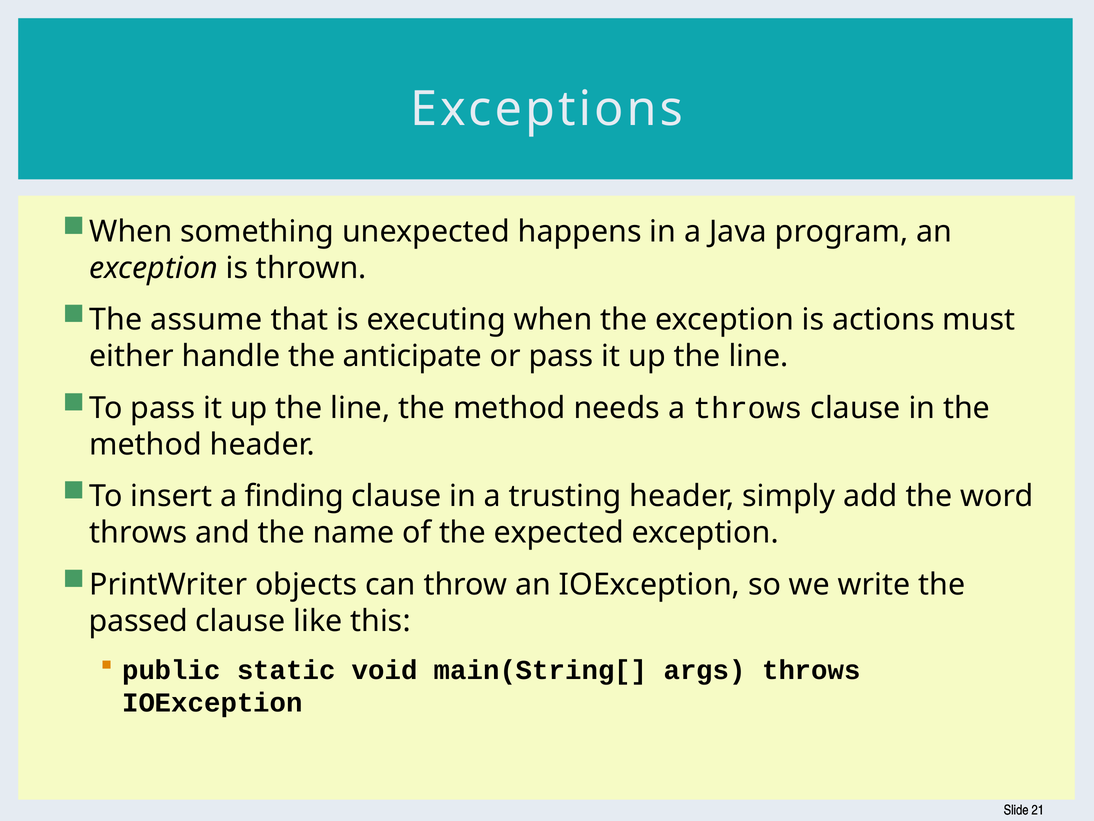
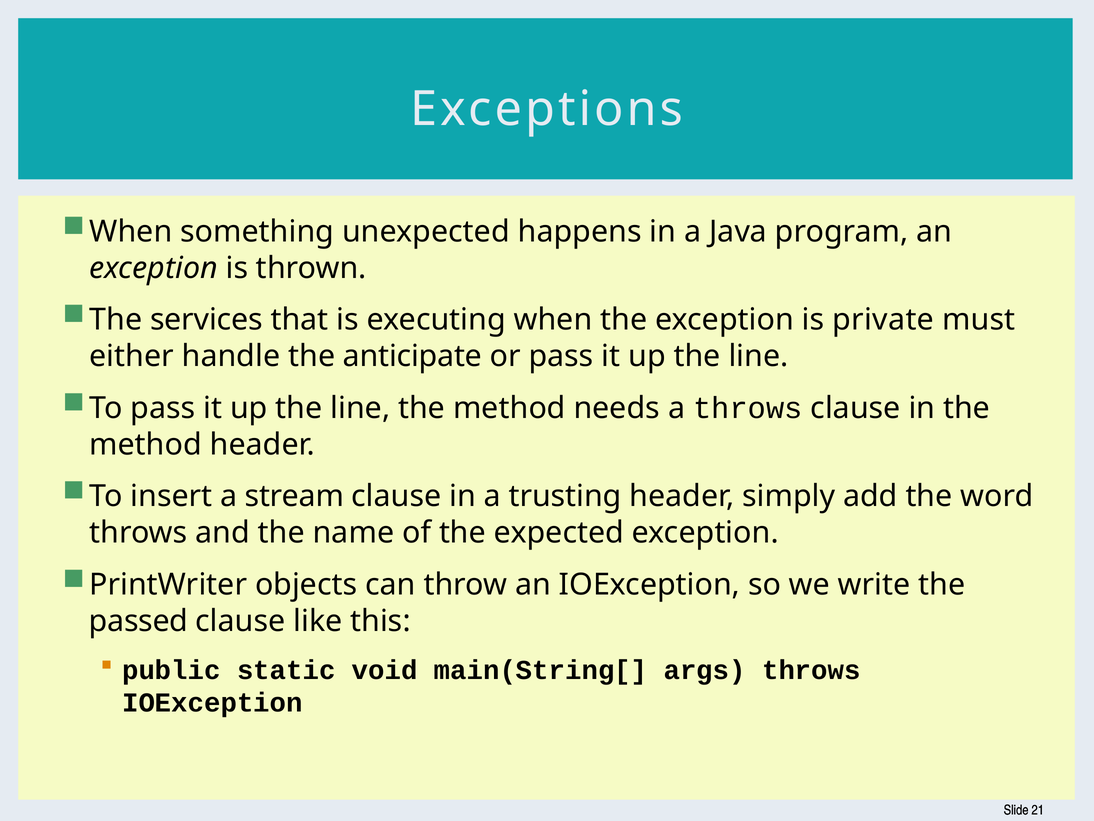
assume: assume -> services
actions: actions -> private
finding: finding -> stream
